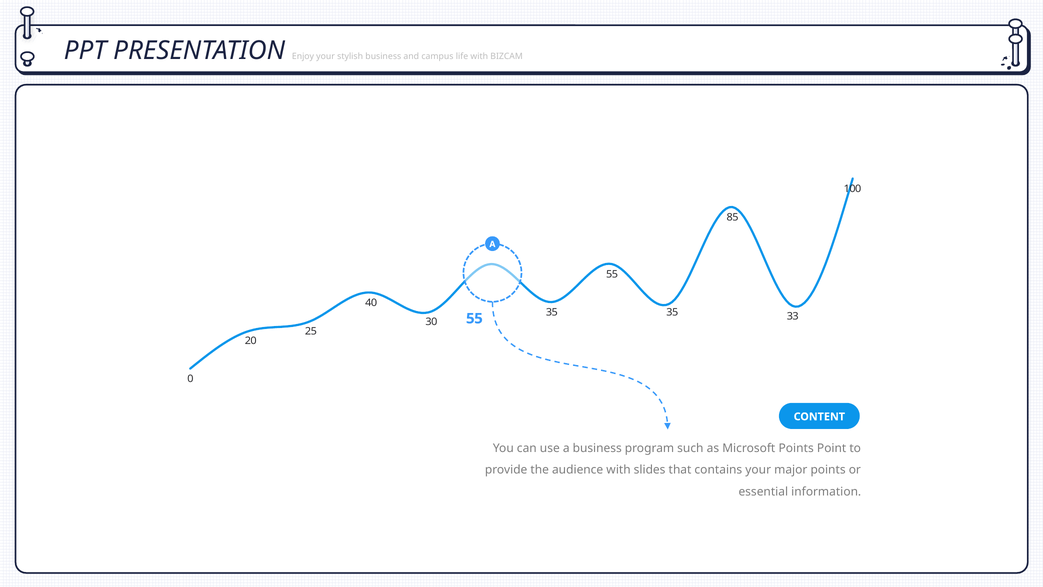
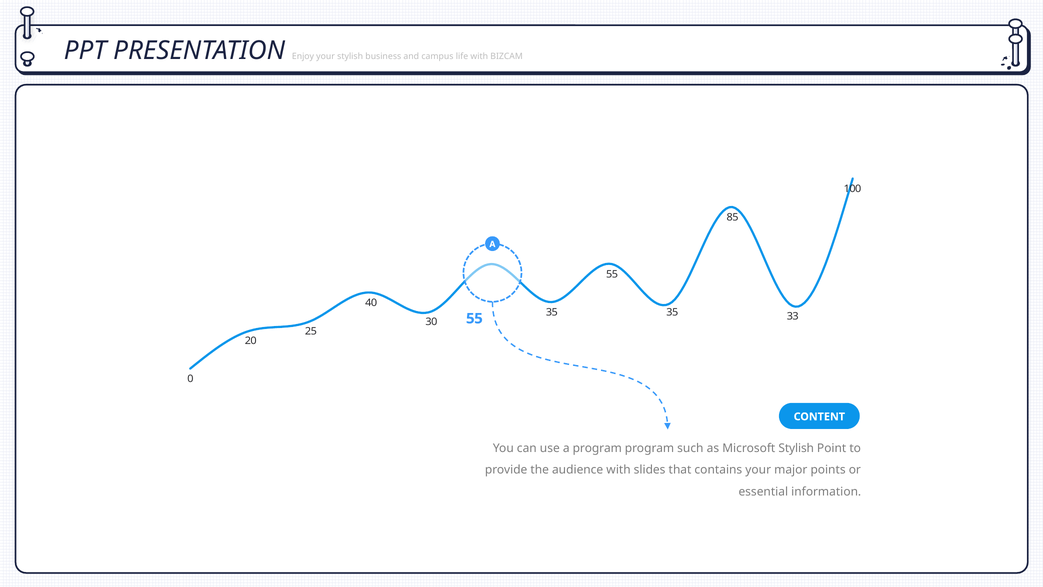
a business: business -> program
Microsoft Points: Points -> Stylish
